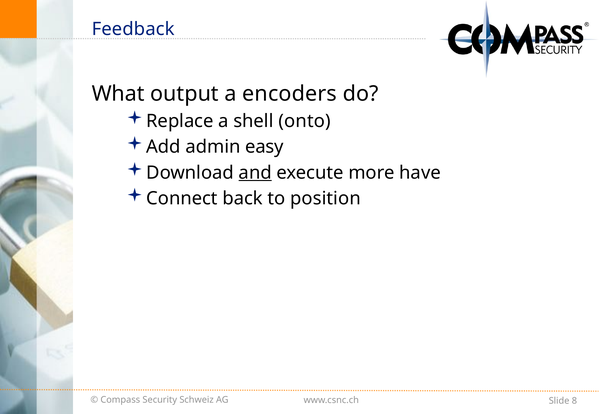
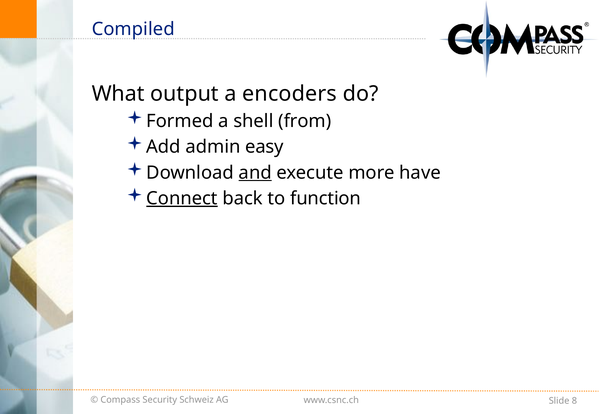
Feedback: Feedback -> Compiled
Replace: Replace -> Formed
onto: onto -> from
Connect underline: none -> present
position: position -> function
